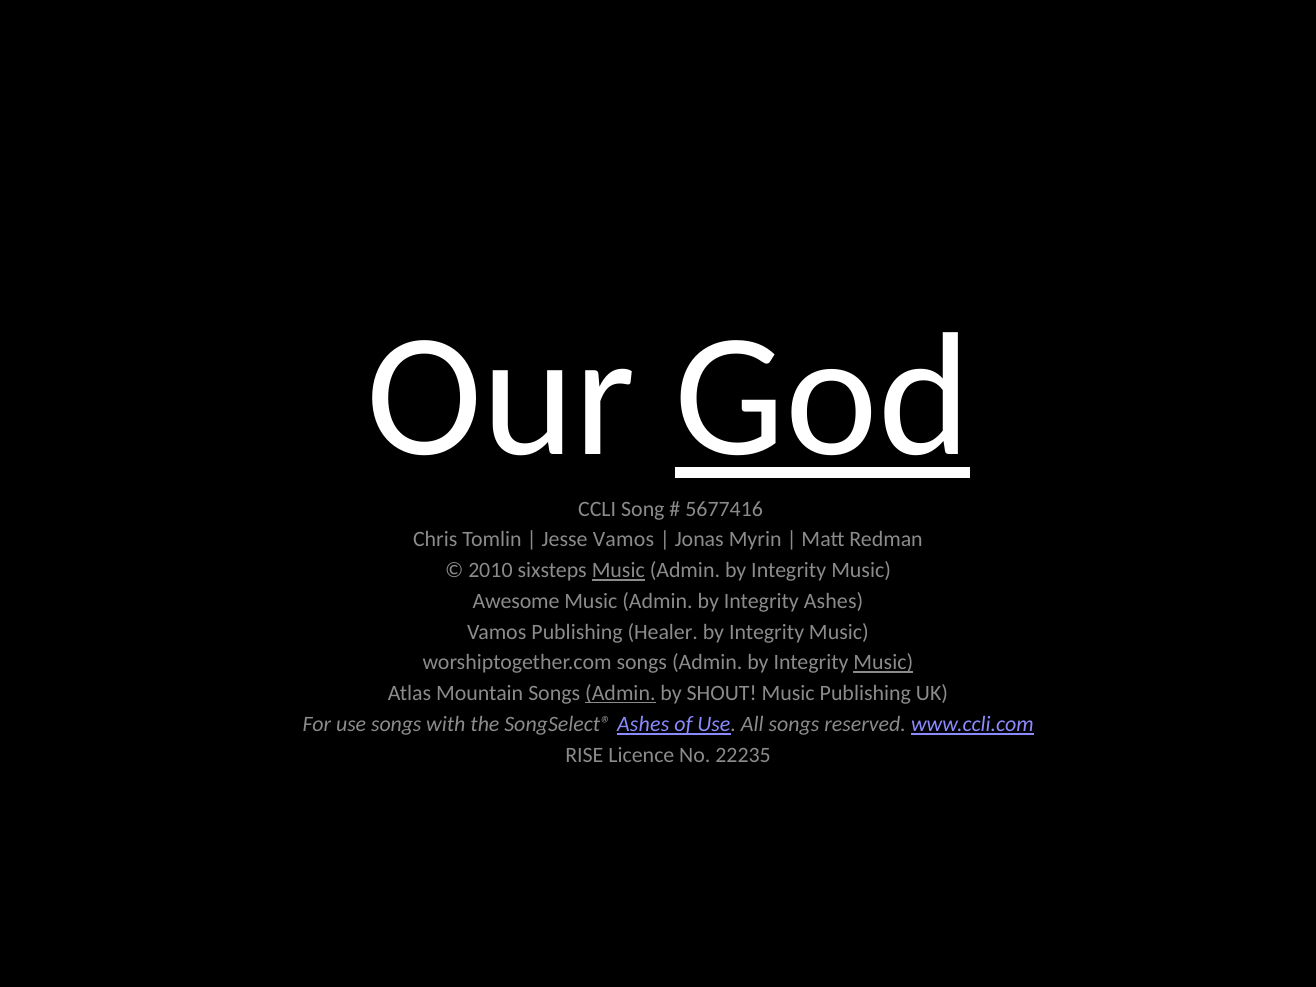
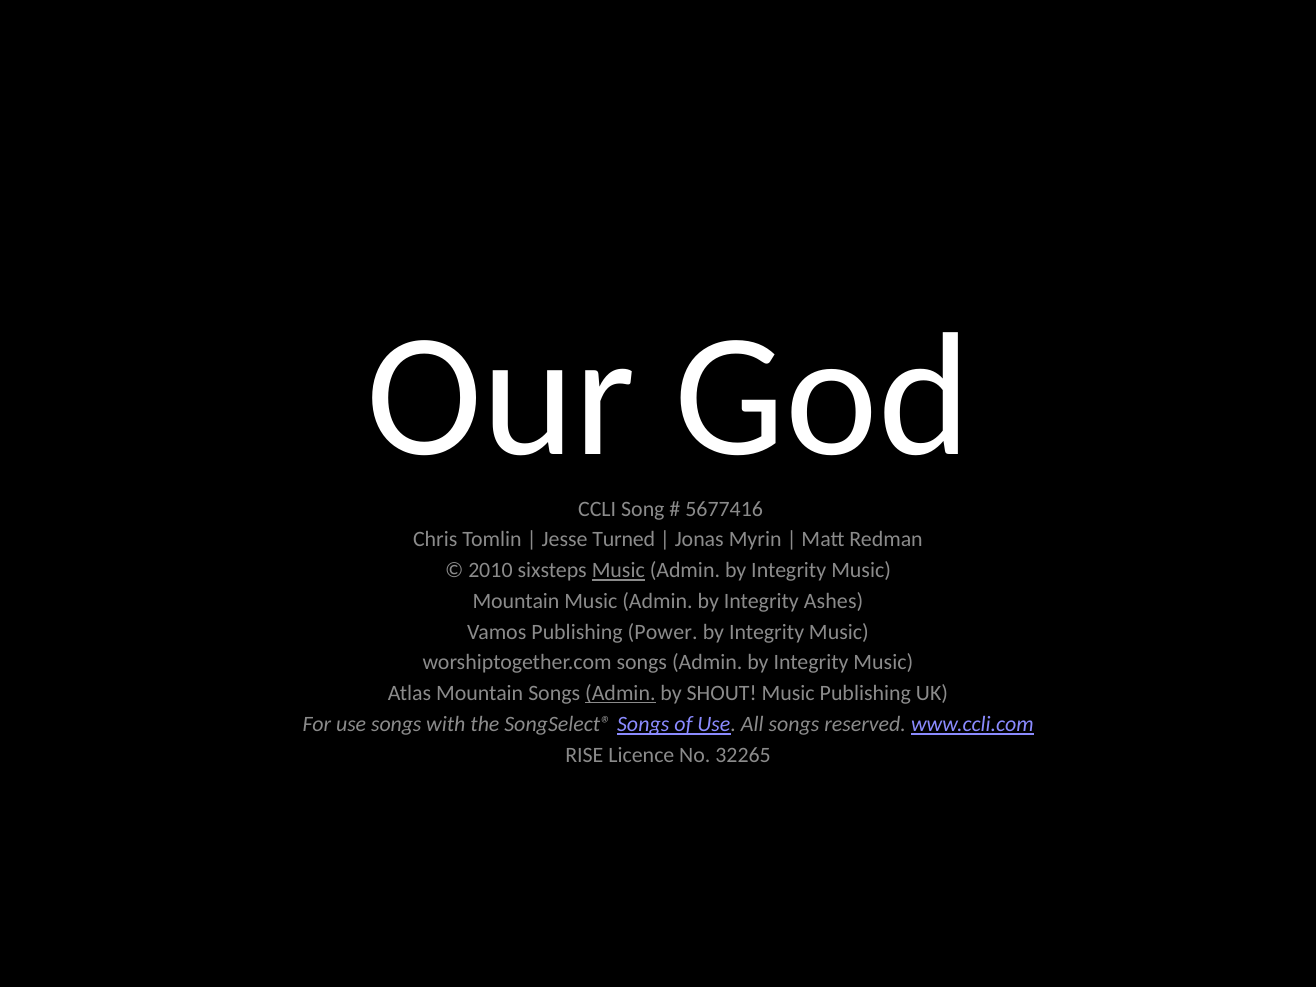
God underline: present -> none
Jesse Vamos: Vamos -> Turned
Awesome at (516, 601): Awesome -> Mountain
Healer: Healer -> Power
Music at (883, 663) underline: present -> none
SongSelect® Ashes: Ashes -> Songs
22235: 22235 -> 32265
